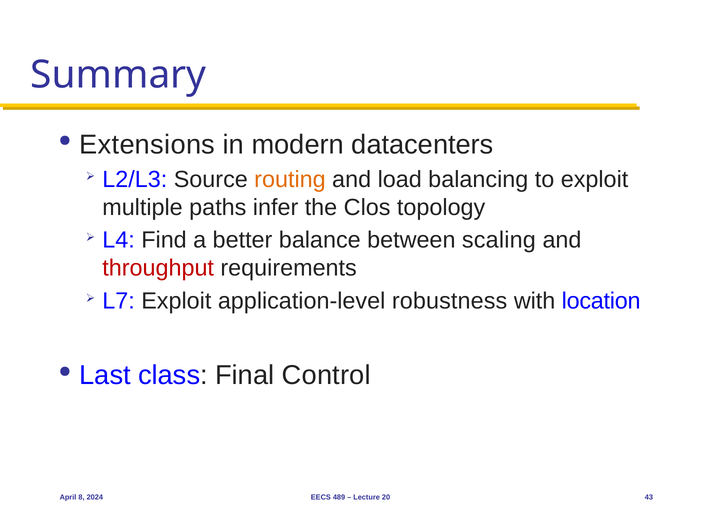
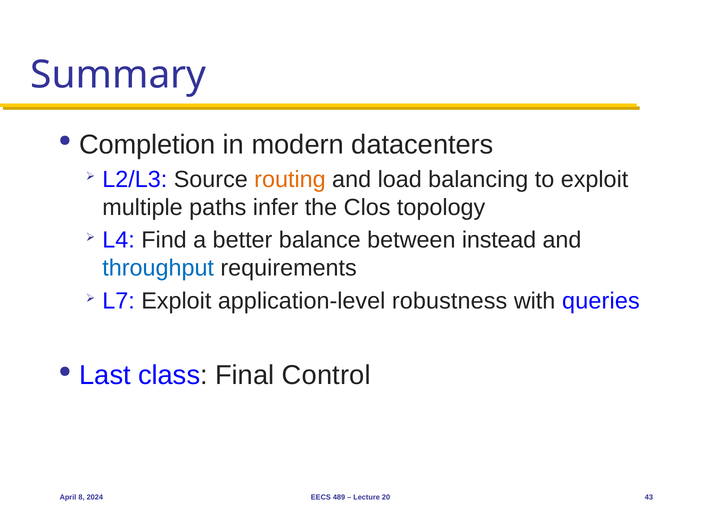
Extensions: Extensions -> Completion
scaling: scaling -> instead
throughput colour: red -> blue
location: location -> queries
